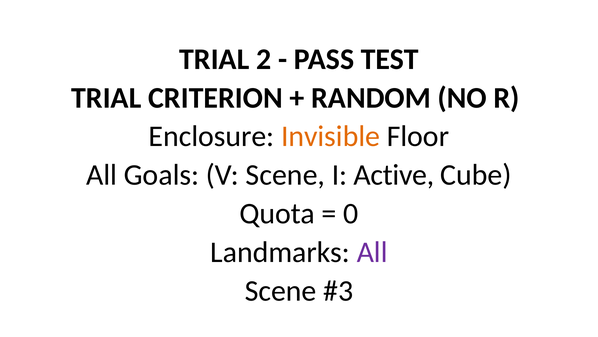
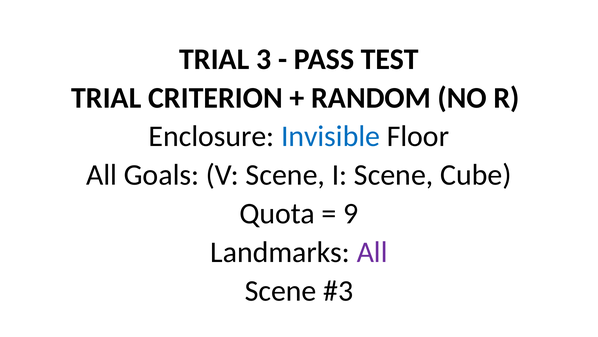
2: 2 -> 3
Invisible colour: orange -> blue
I Active: Active -> Scene
0: 0 -> 9
